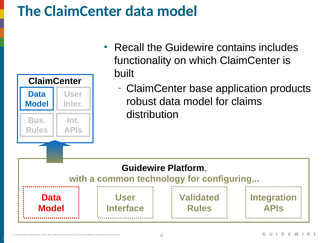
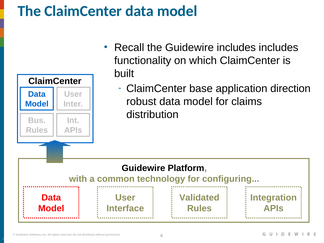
Guidewire contains: contains -> includes
products: products -> direction
